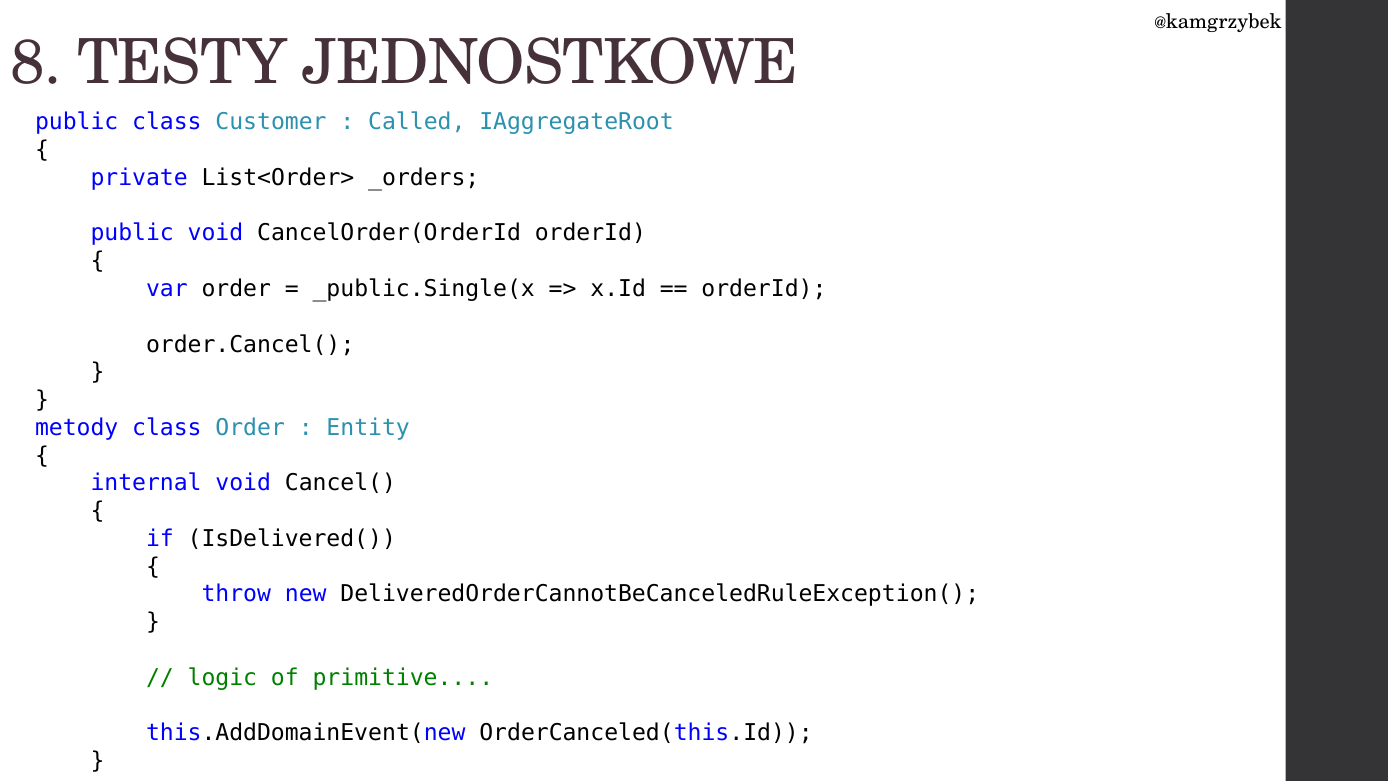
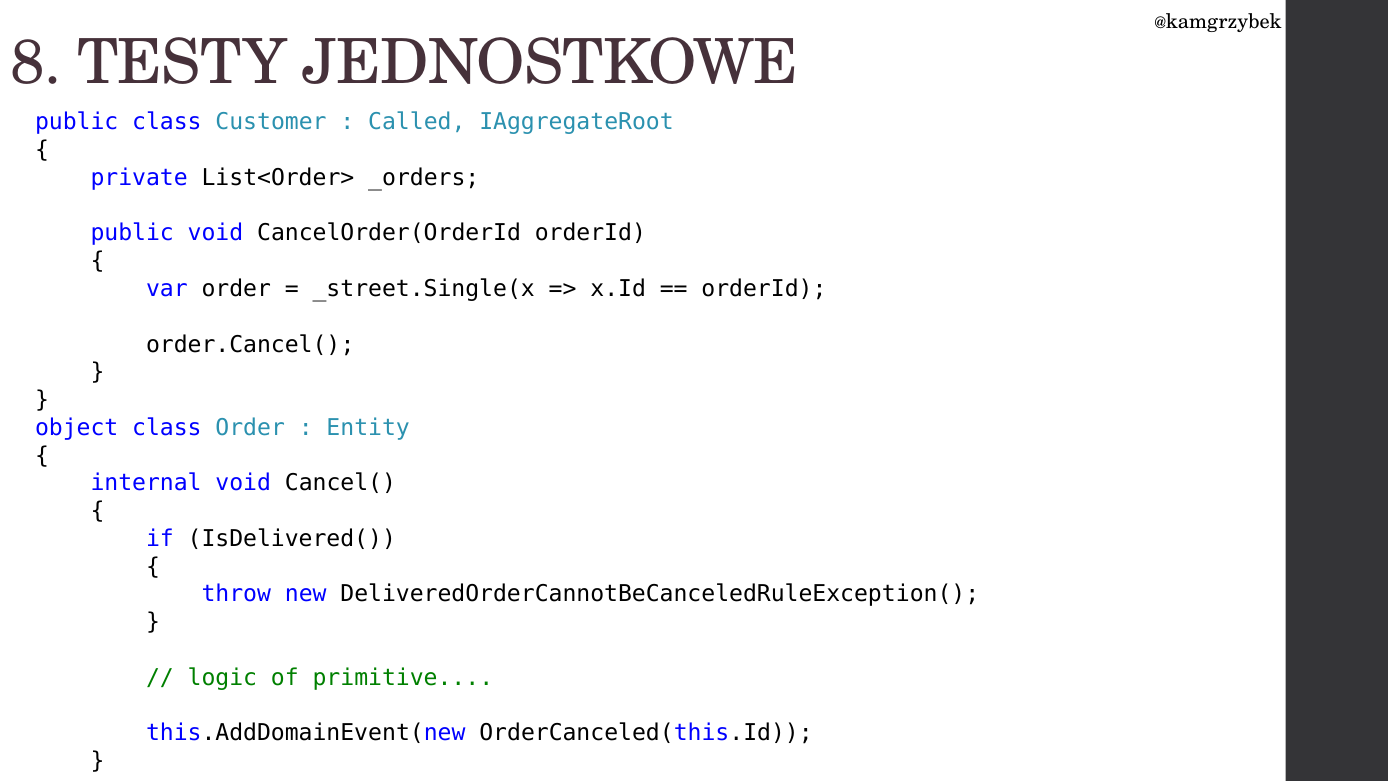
_public.Single(x: _public.Single(x -> _street.Single(x
metody: metody -> object
